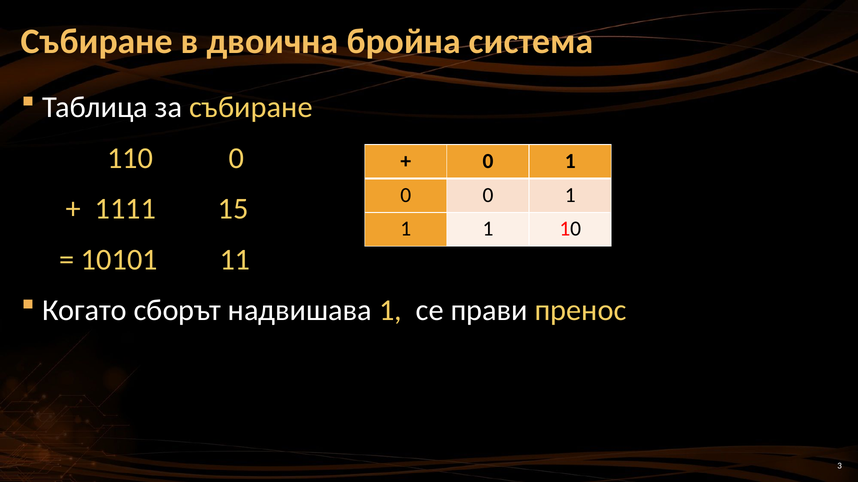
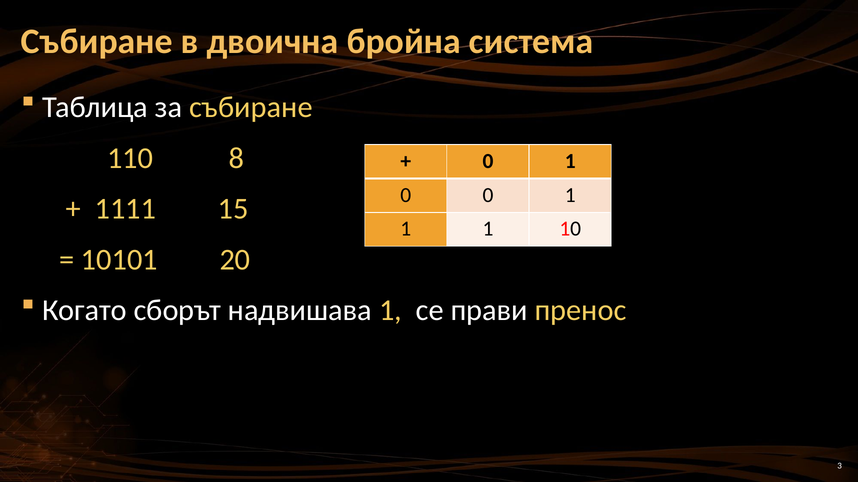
110 0: 0 -> 8
11: 11 -> 20
